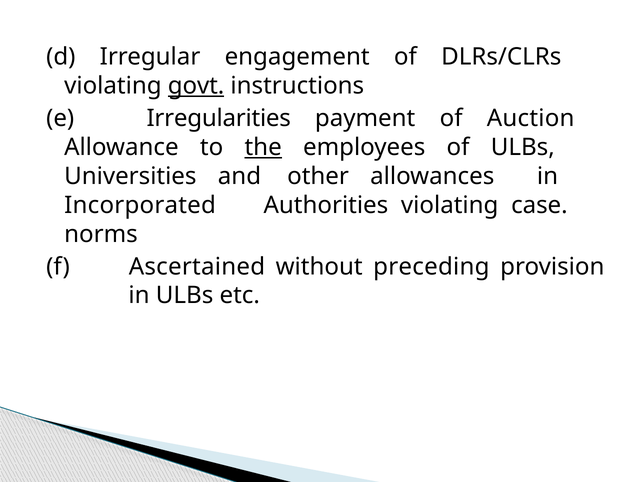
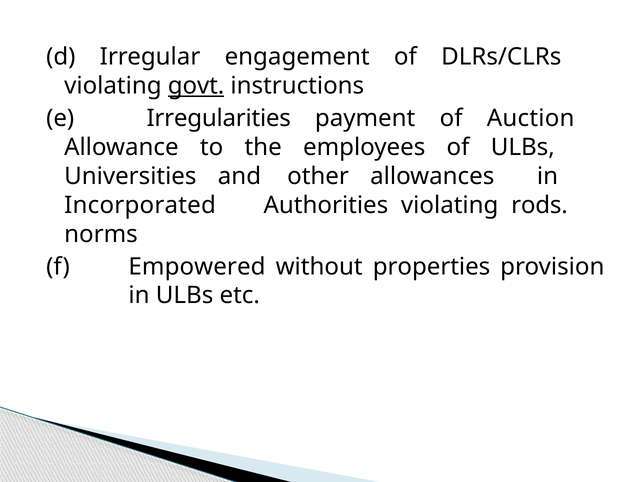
the underline: present -> none
case: case -> rods
Ascertained: Ascertained -> Empowered
preceding: preceding -> properties
